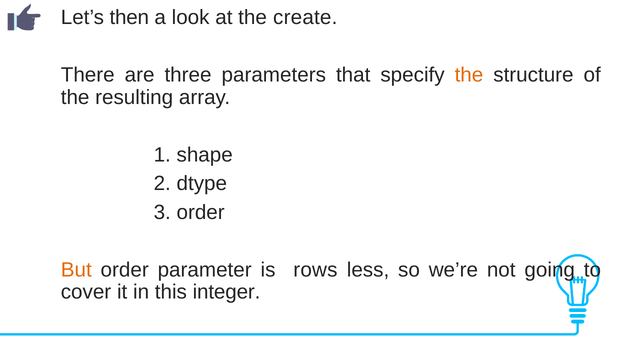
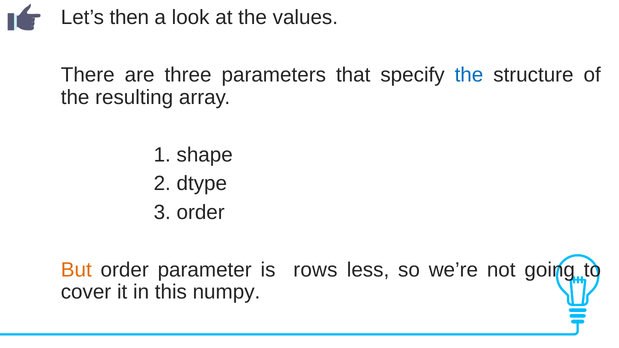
create: create -> values
the at (469, 75) colour: orange -> blue
integer: integer -> numpy
